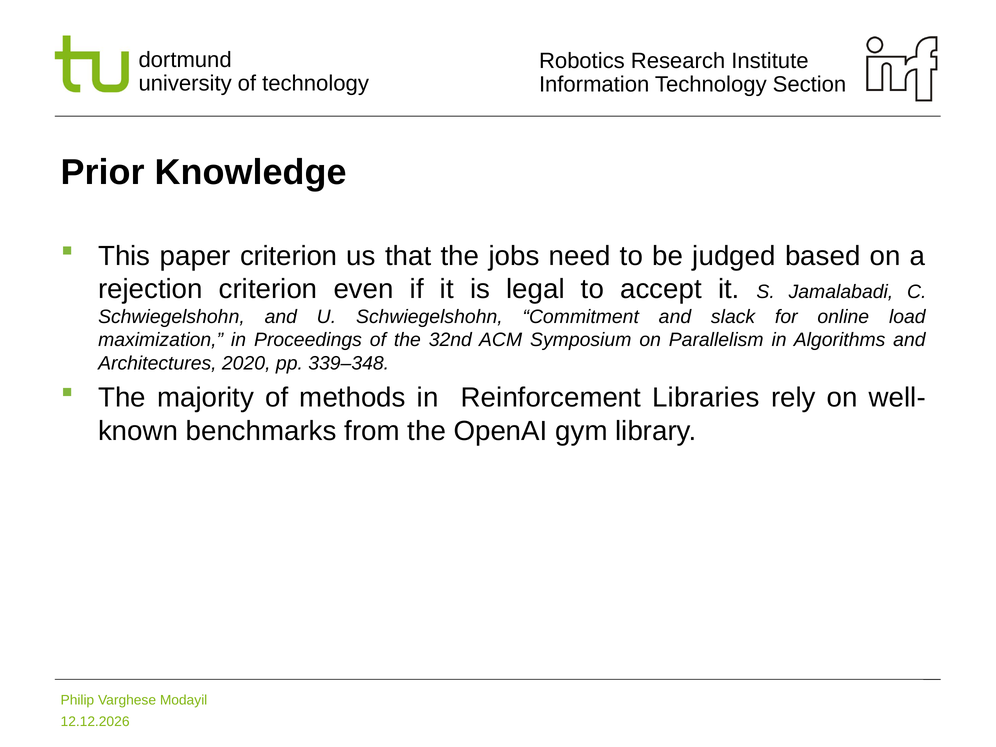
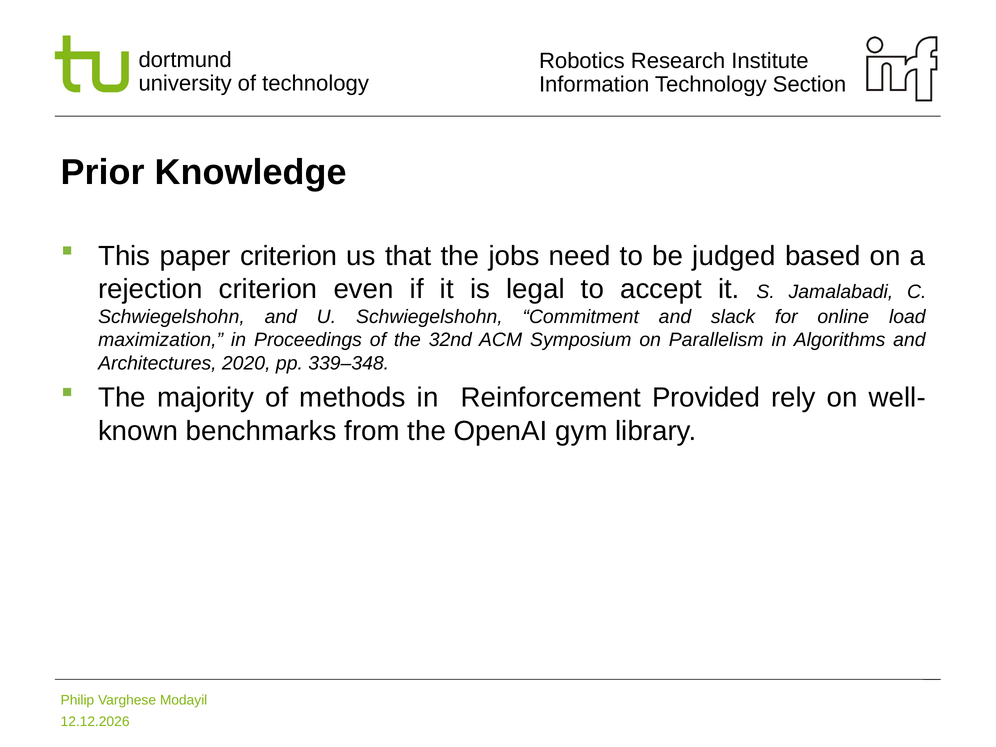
Libraries: Libraries -> Provided
